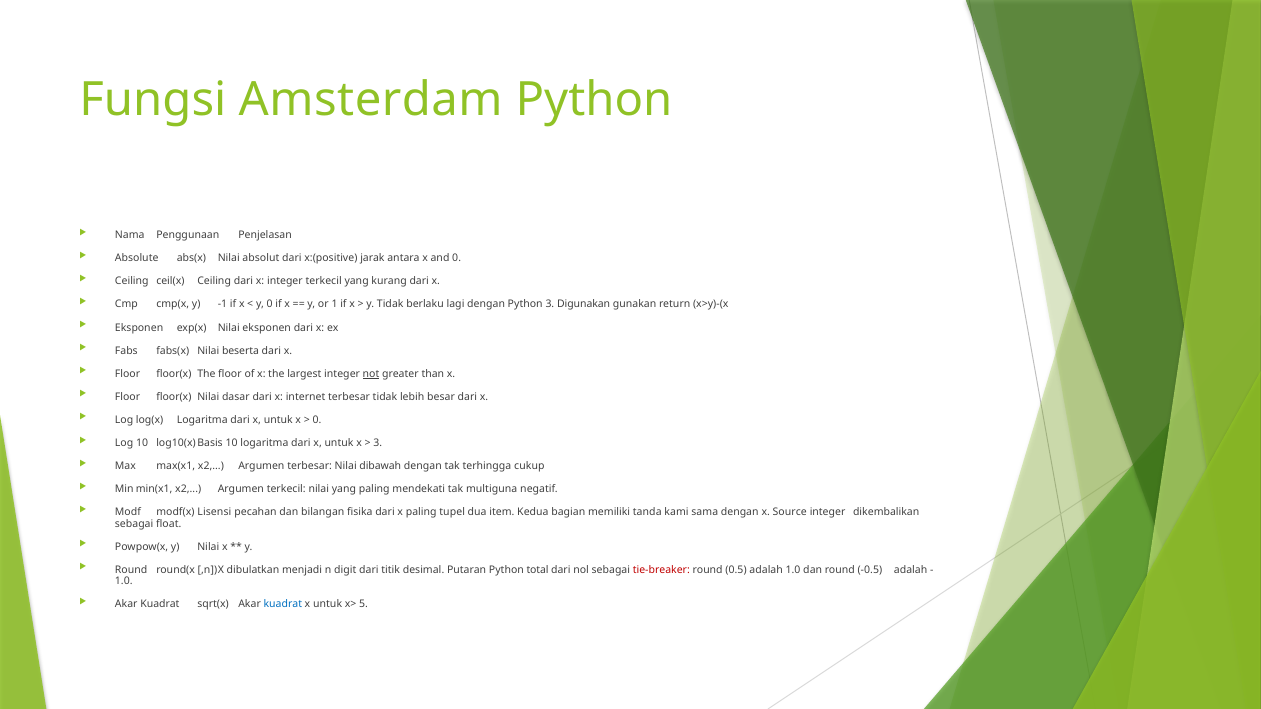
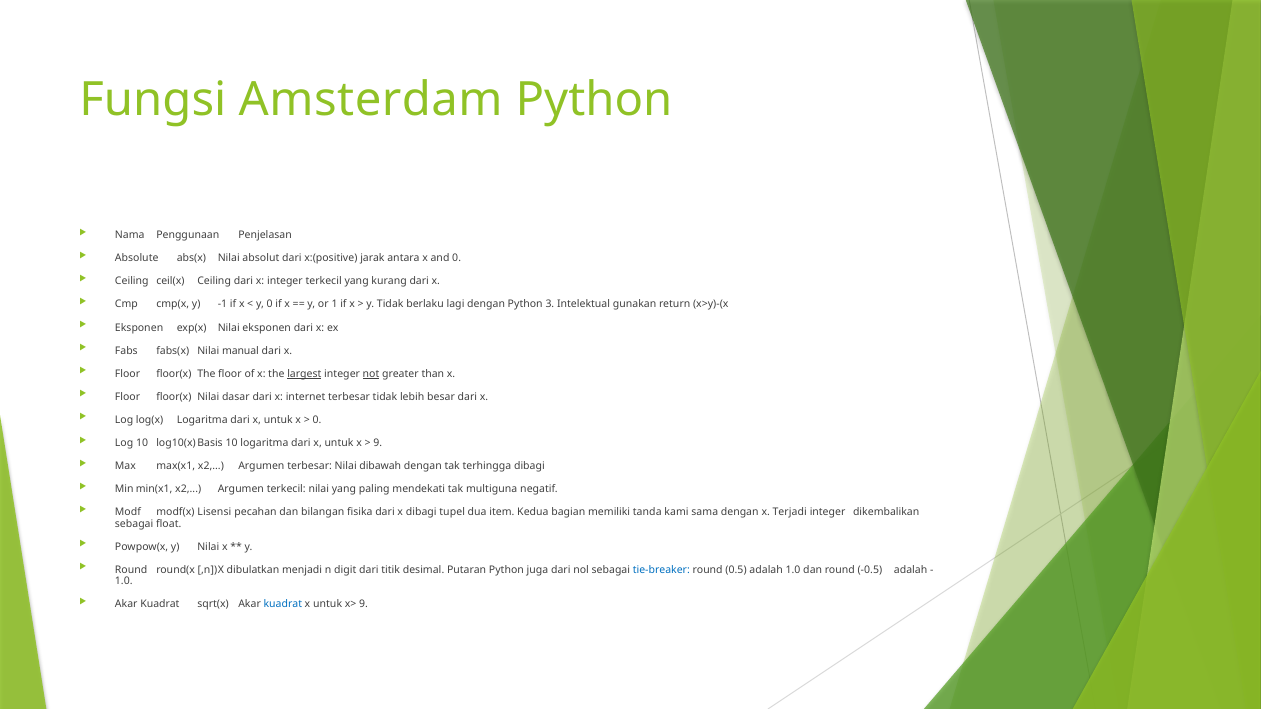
Digunakan: Digunakan -> Intelektual
beserta: beserta -> manual
largest underline: none -> present
3 at (378, 443): 3 -> 9
terhingga cukup: cukup -> dibagi
x paling: paling -> dibagi
Source: Source -> Terjadi
total: total -> juga
tie-breaker colour: red -> blue
x> 5: 5 -> 9
